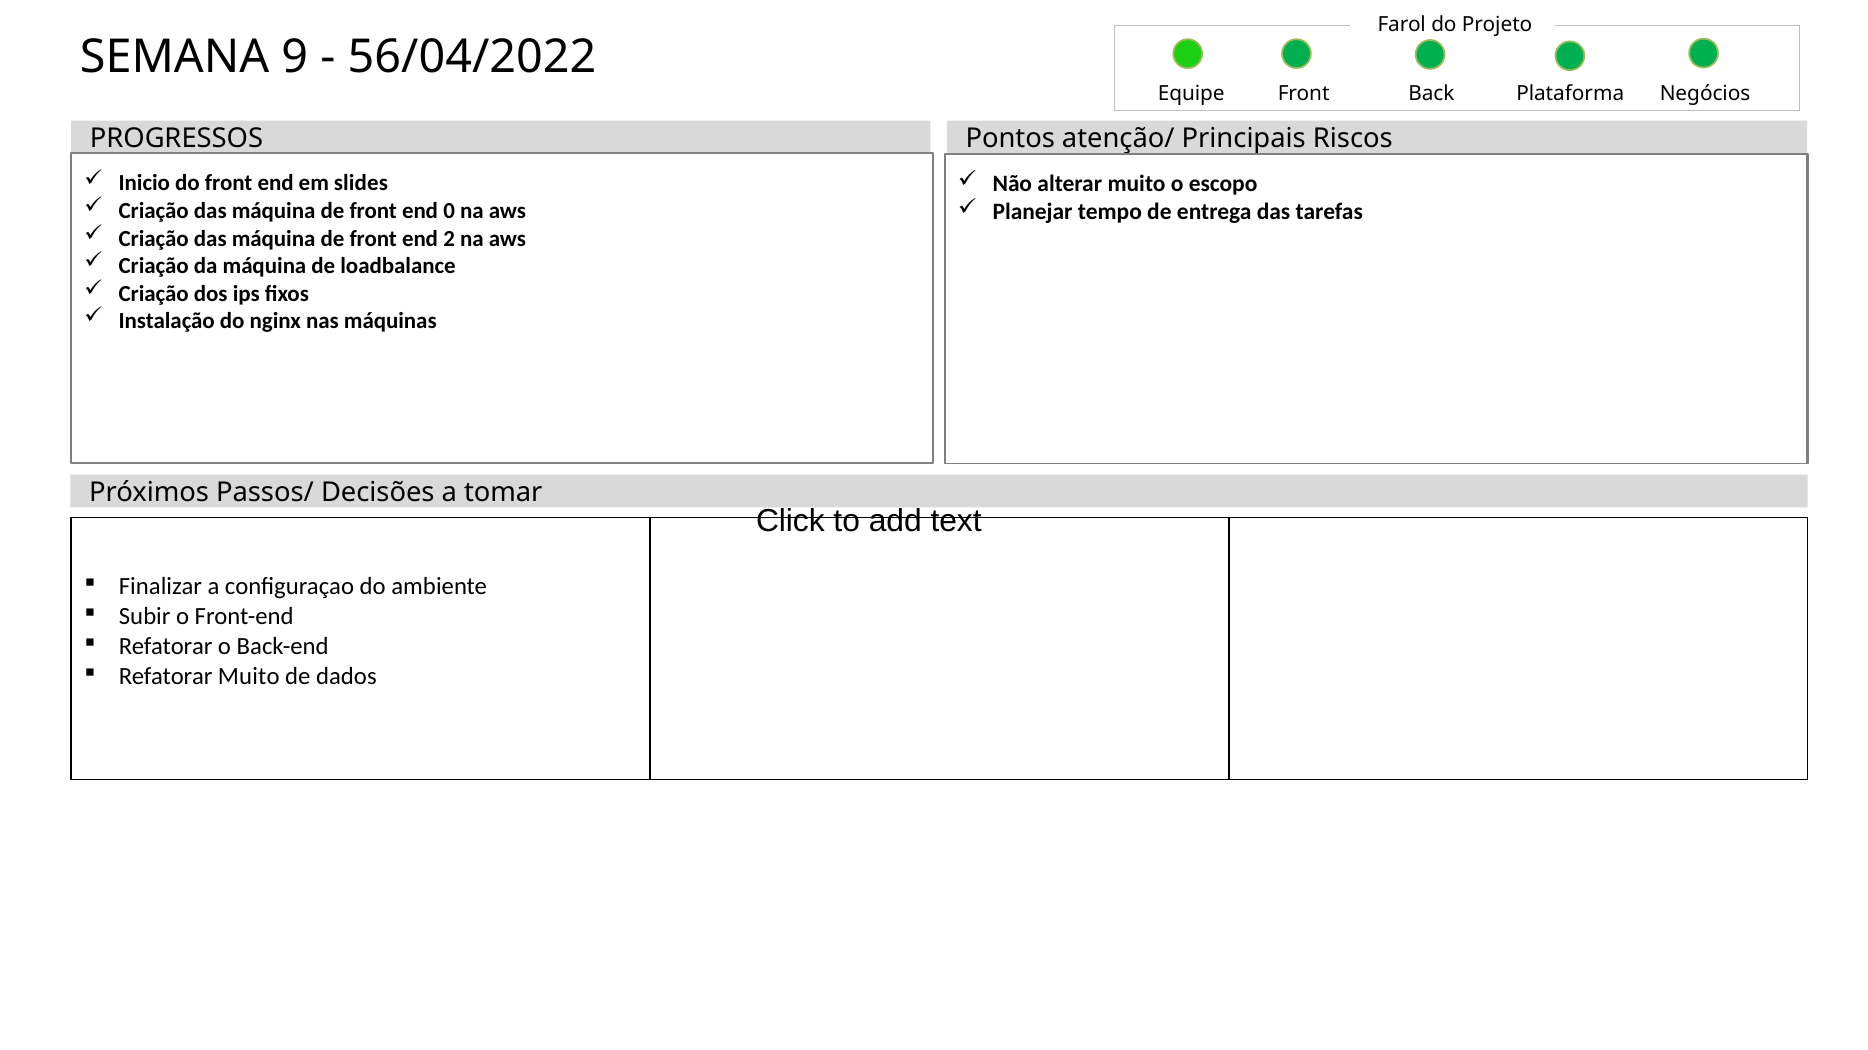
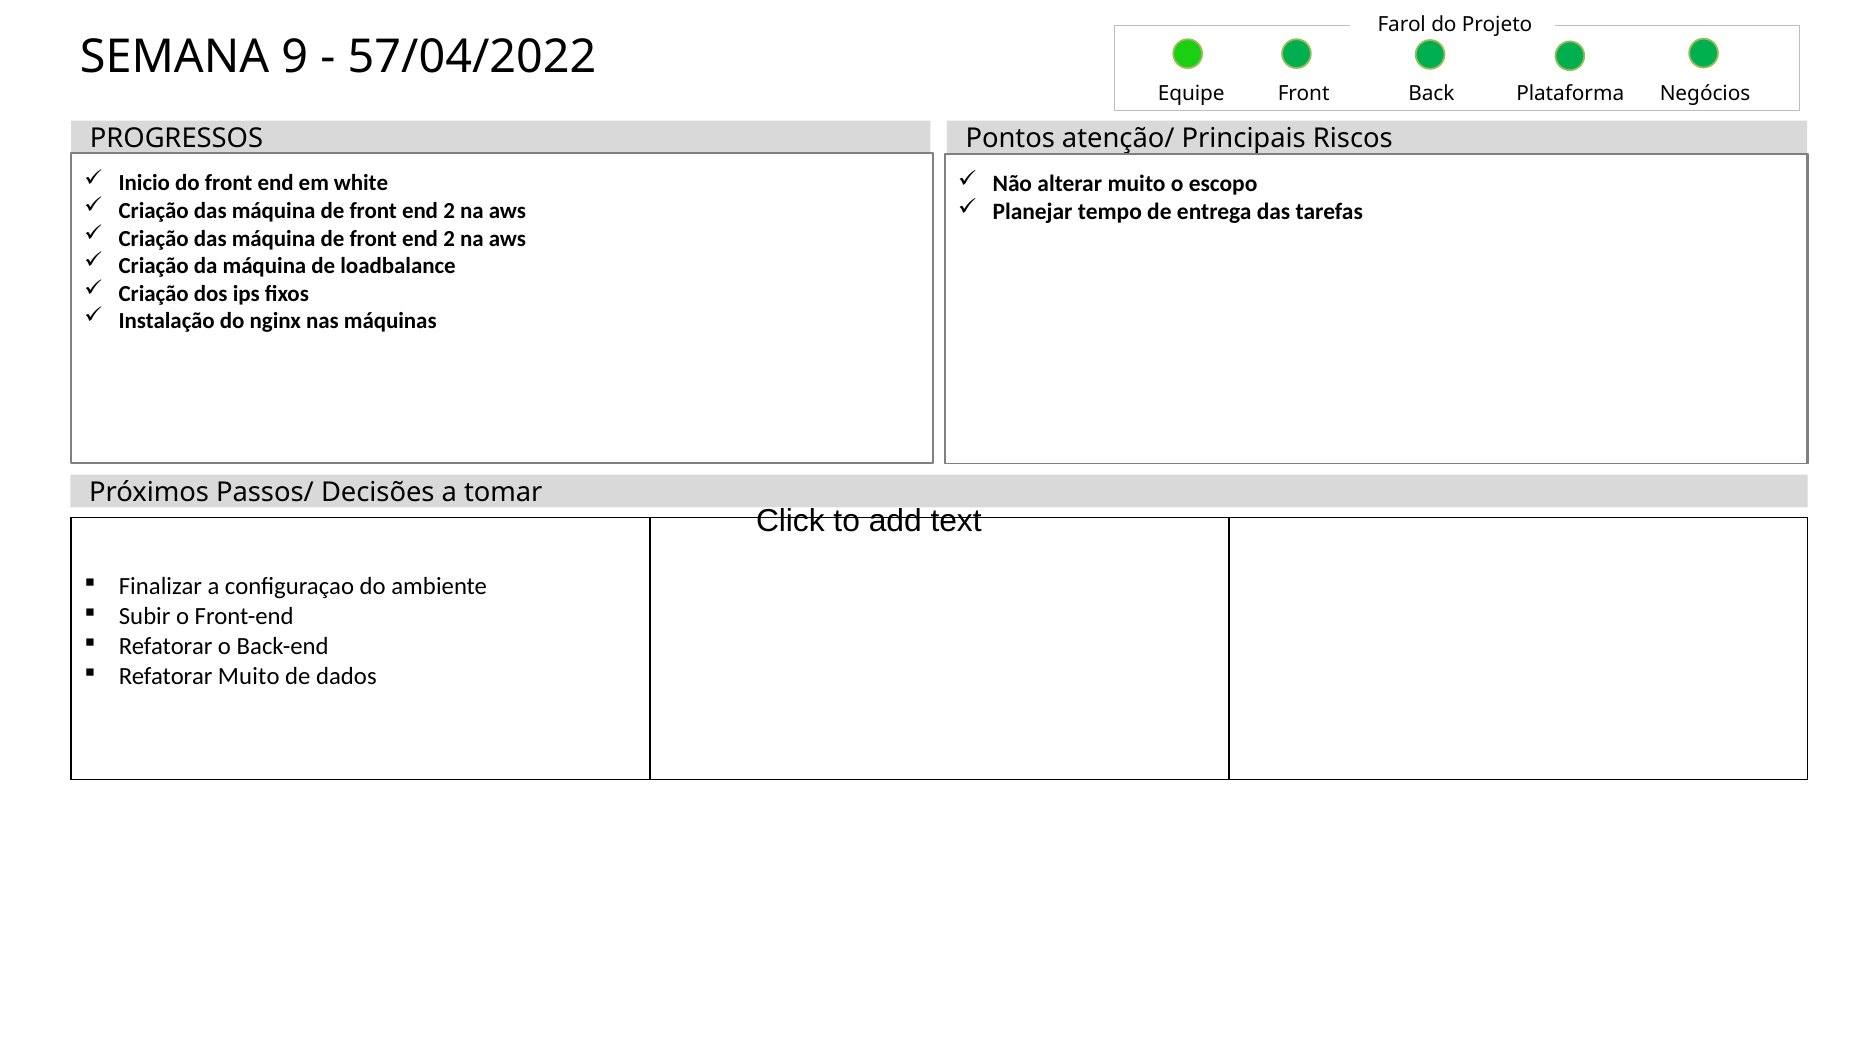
56/04/2022: 56/04/2022 -> 57/04/2022
slides: slides -> white
0 at (449, 211): 0 -> 2
